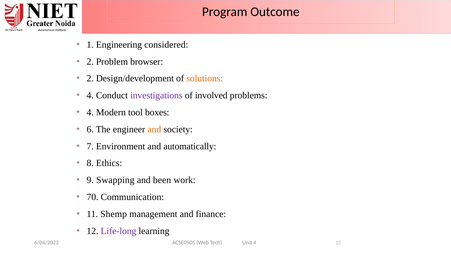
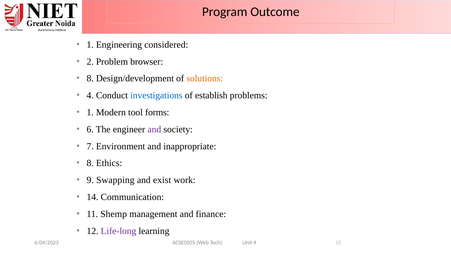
2 at (90, 78): 2 -> 8
investigations colour: purple -> blue
involved: involved -> establish
4 at (90, 112): 4 -> 1
boxes: boxes -> forms
and at (154, 129) colour: orange -> purple
automatically: automatically -> inappropriate
been: been -> exist
70: 70 -> 14
